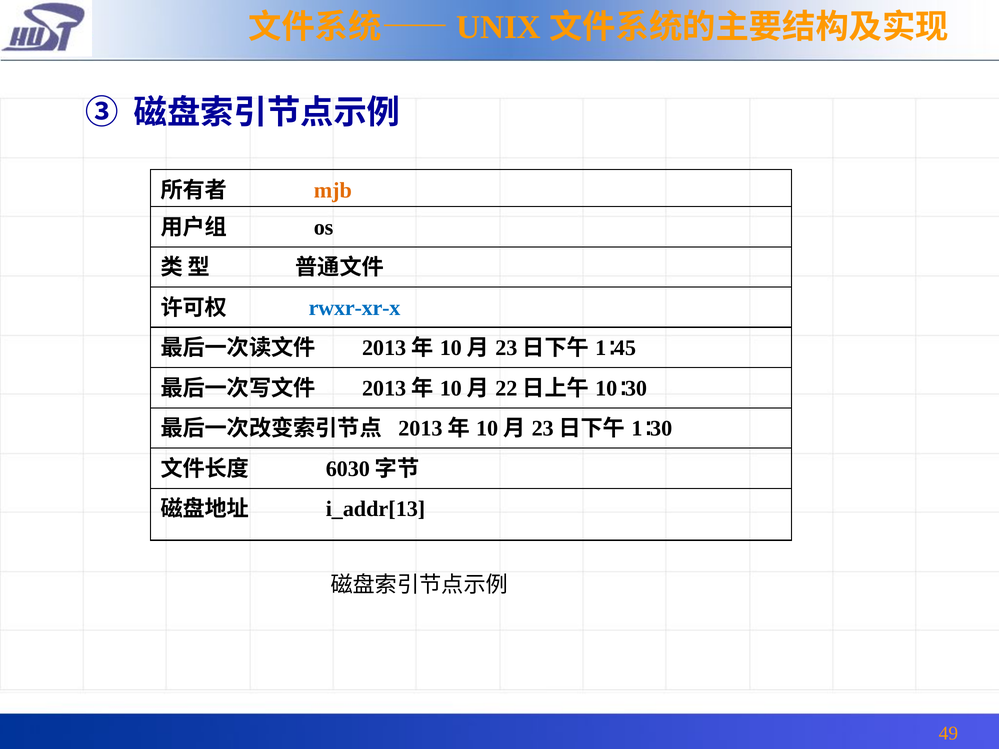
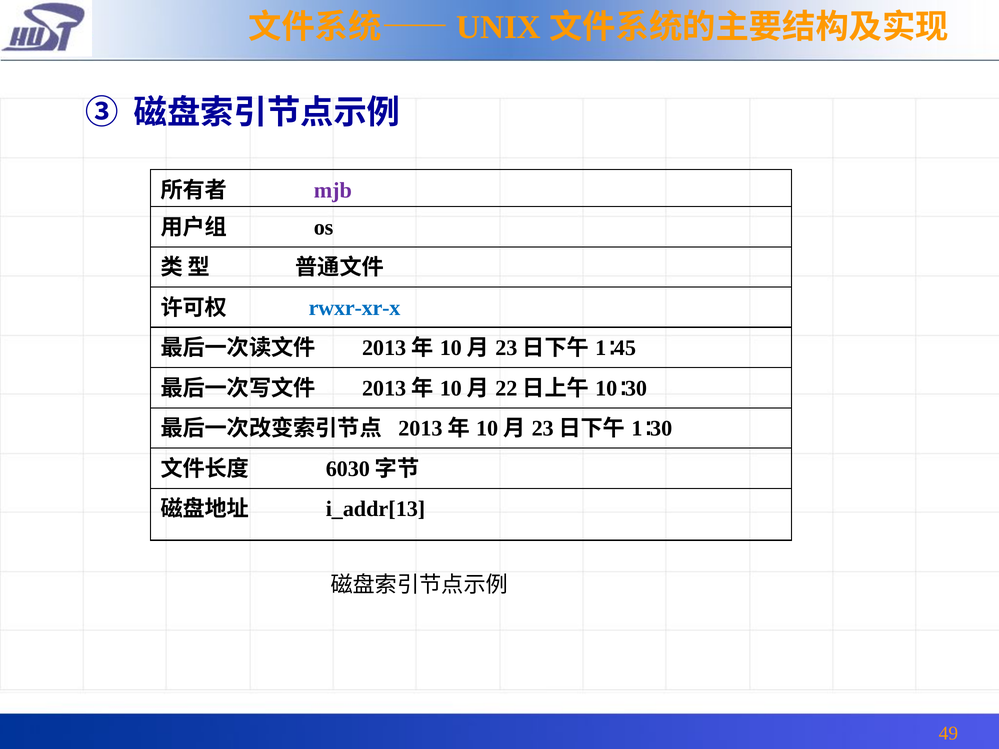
mjb colour: orange -> purple
